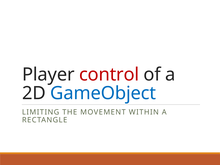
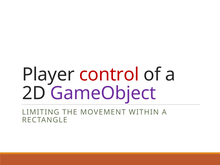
GameObject colour: blue -> purple
